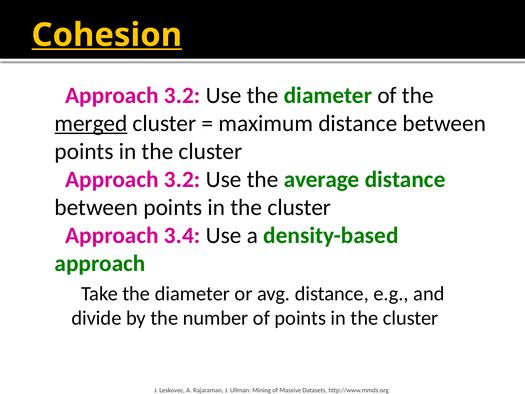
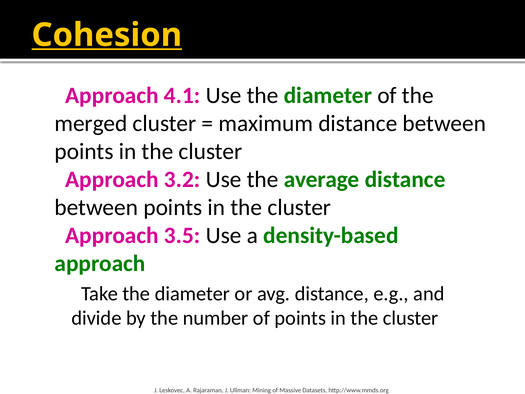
3.2 at (182, 95): 3.2 -> 4.1
merged underline: present -> none
3.4: 3.4 -> 3.5
